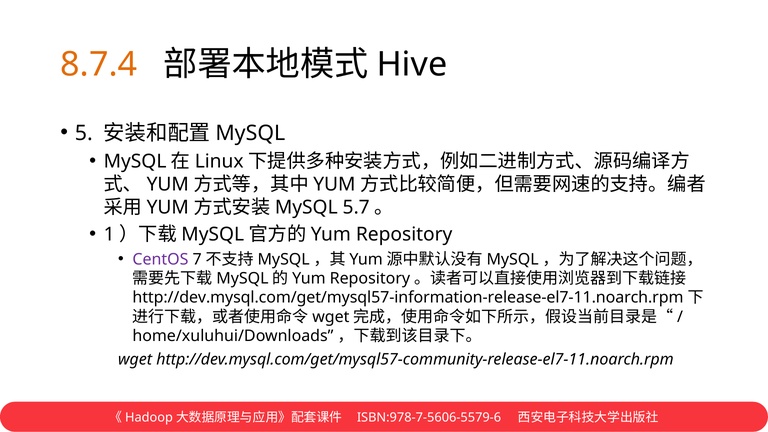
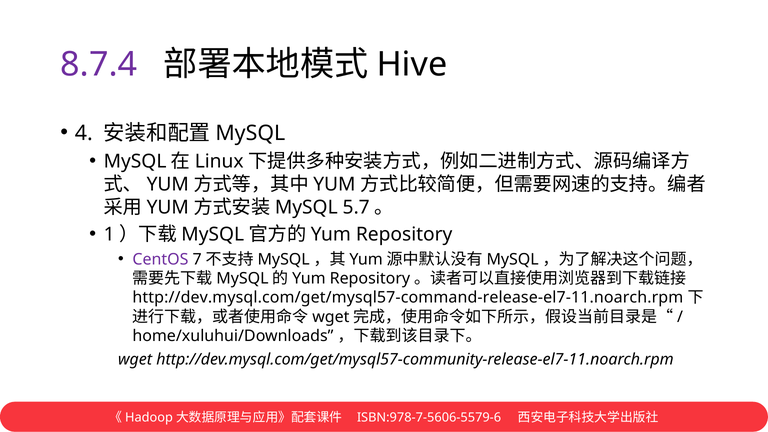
8.7.4 colour: orange -> purple
5: 5 -> 4
http://dev.mysql.com/get/mysql57-information-release-el7-11.noarch.rpm: http://dev.mysql.com/get/mysql57-information-release-el7-11.noarch.rpm -> http://dev.mysql.com/get/mysql57-command-release-el7-11.noarch.rpm
